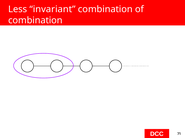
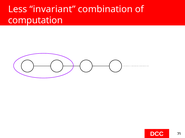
combination at (35, 20): combination -> computation
